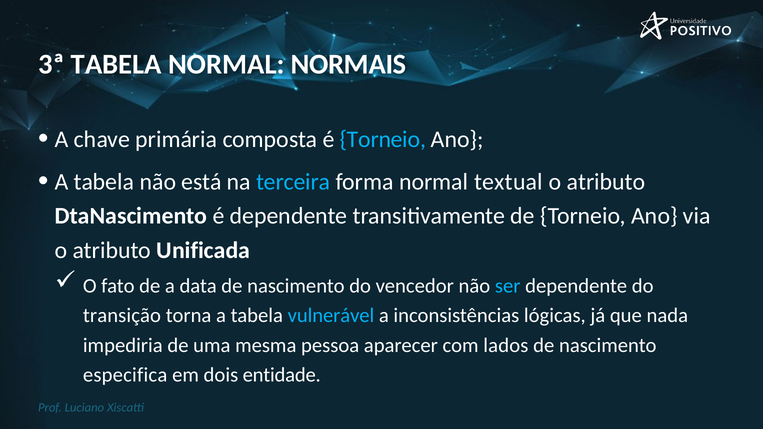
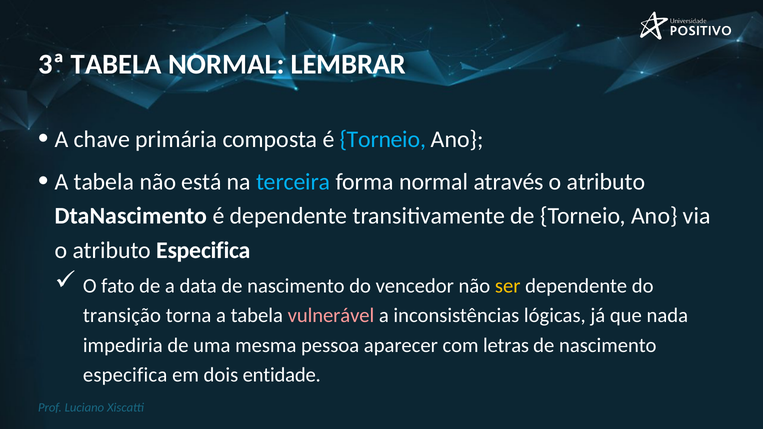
NORMAIS: NORMAIS -> LEMBRAR
textual: textual -> através
atributo Unificada: Unificada -> Especifica
ser colour: light blue -> yellow
vulnerável colour: light blue -> pink
lados: lados -> letras
